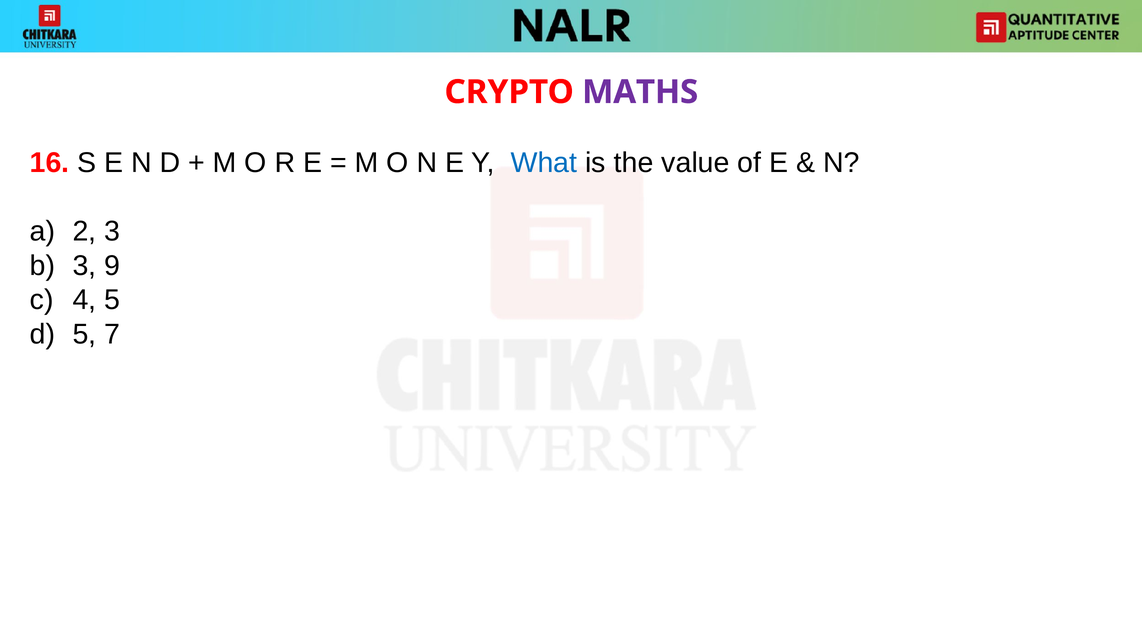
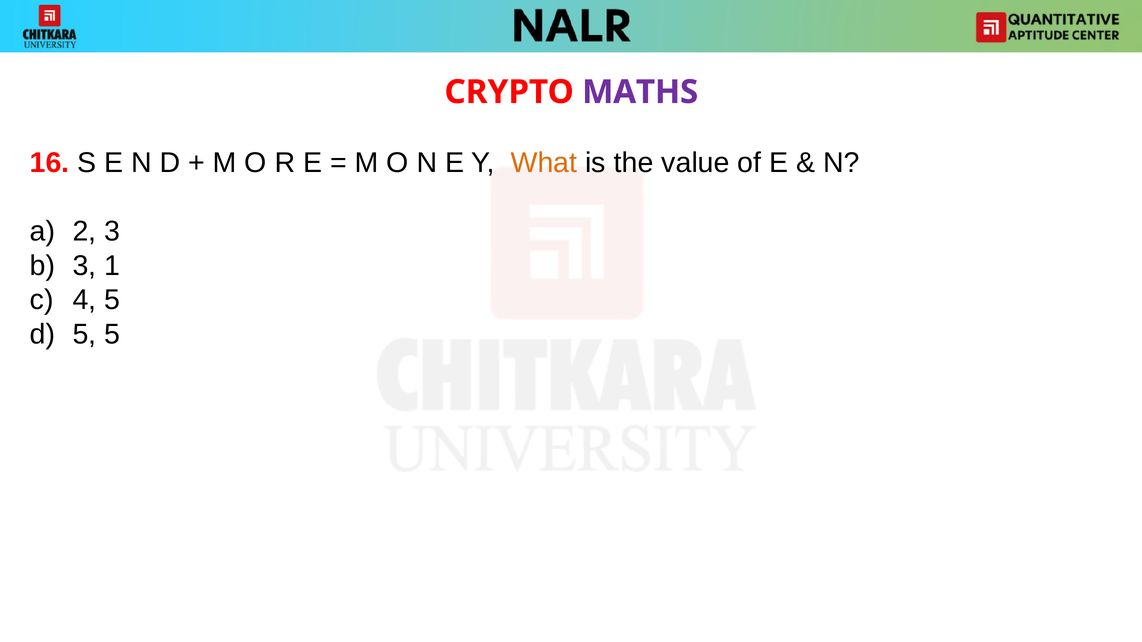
What colour: blue -> orange
9: 9 -> 1
5 7: 7 -> 5
